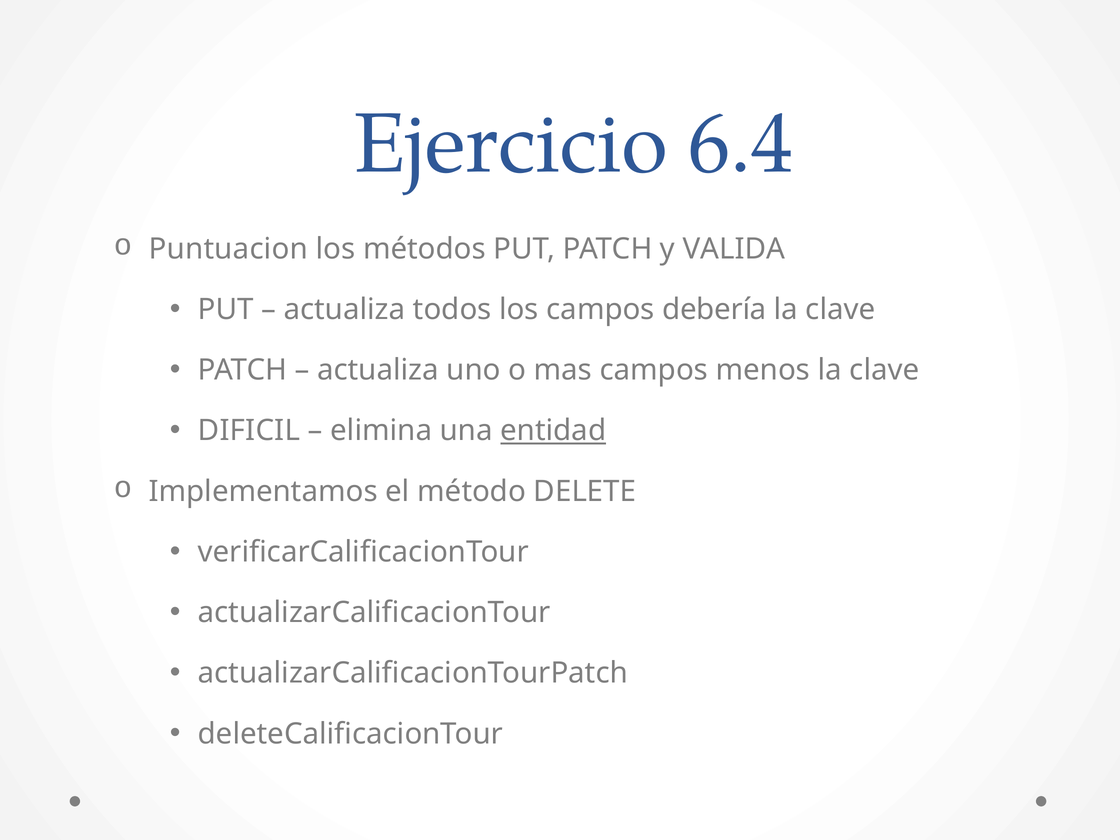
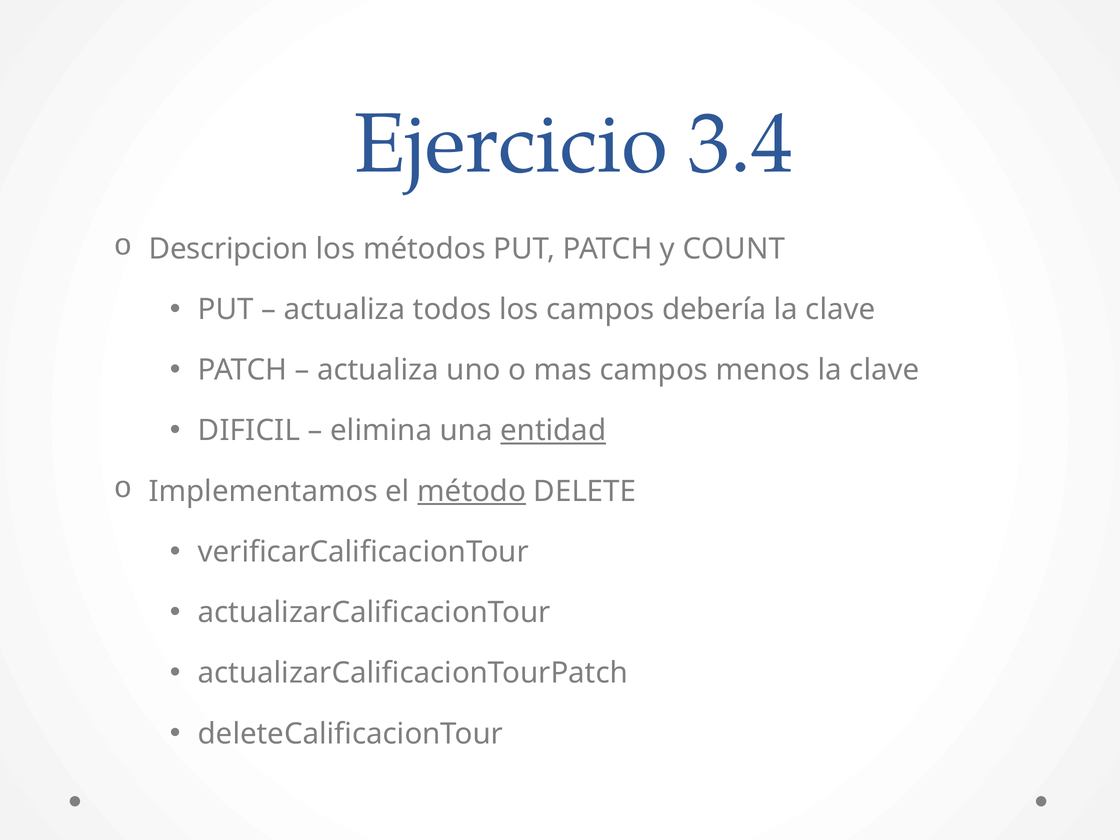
6.4: 6.4 -> 3.4
Puntuacion: Puntuacion -> Descripcion
VALIDA: VALIDA -> COUNT
método underline: none -> present
